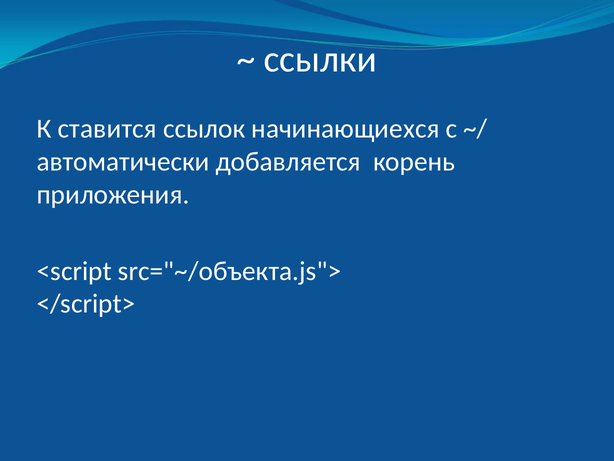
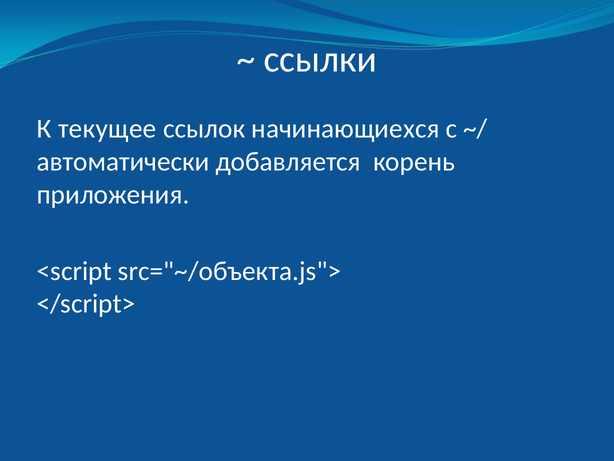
ставится: ставится -> текущее
